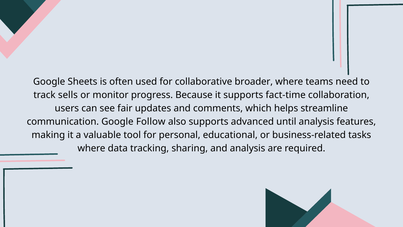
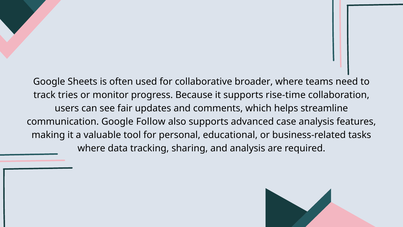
sells: sells -> tries
fact-time: fact-time -> rise-time
until: until -> case
